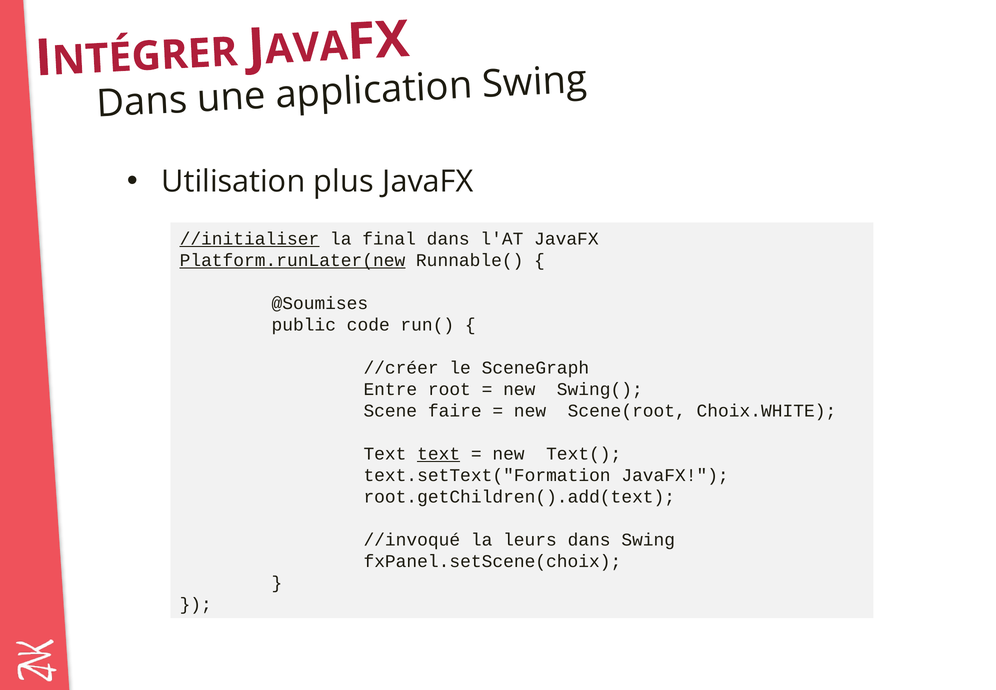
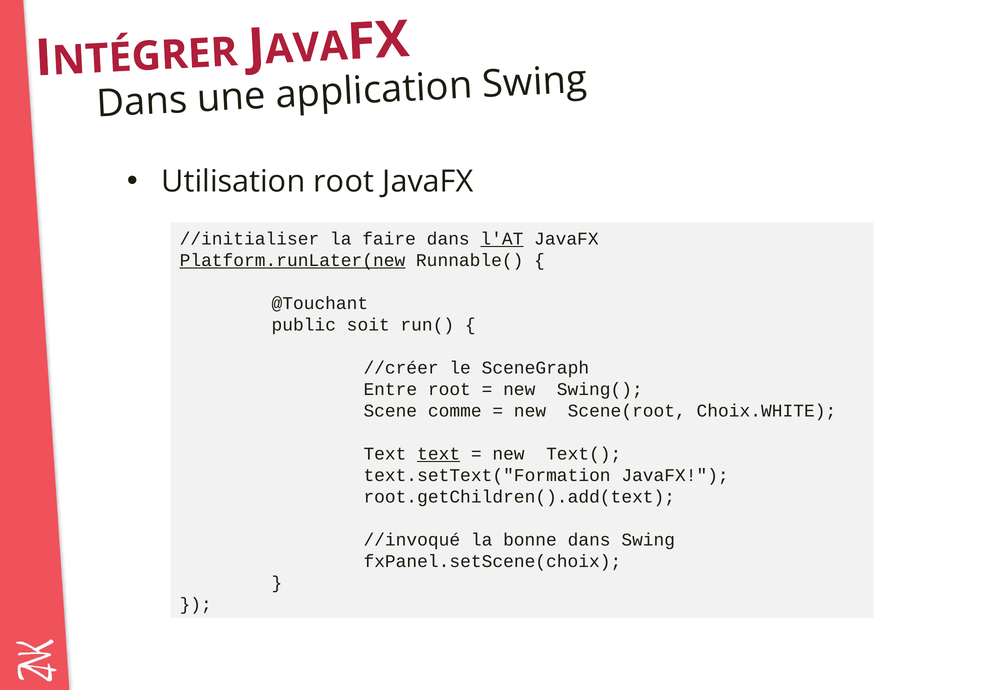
Utilisation plus: plus -> root
//initialiser underline: present -> none
final: final -> faire
l'AT underline: none -> present
@Soumises: @Soumises -> @Touchant
code: code -> soit
faire: faire -> comme
leurs: leurs -> bonne
